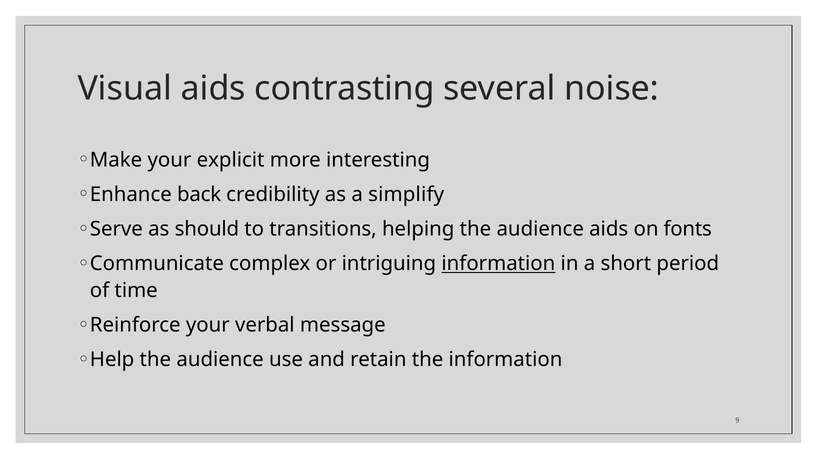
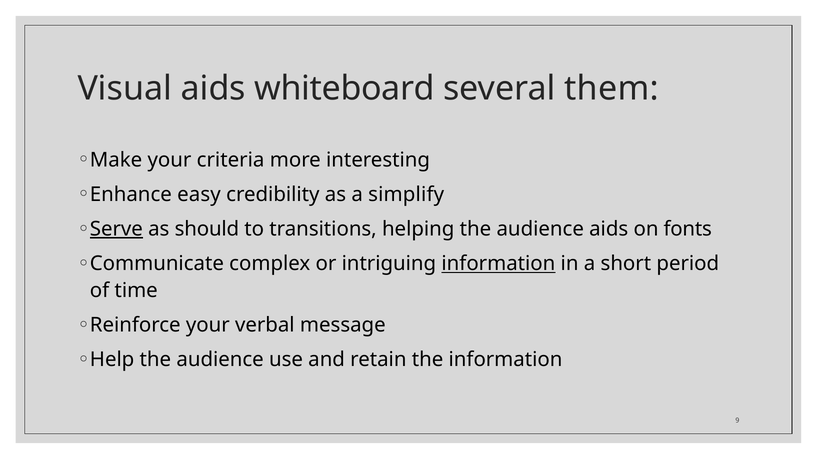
contrasting: contrasting -> whiteboard
noise: noise -> them
explicit: explicit -> criteria
back: back -> easy
Serve underline: none -> present
